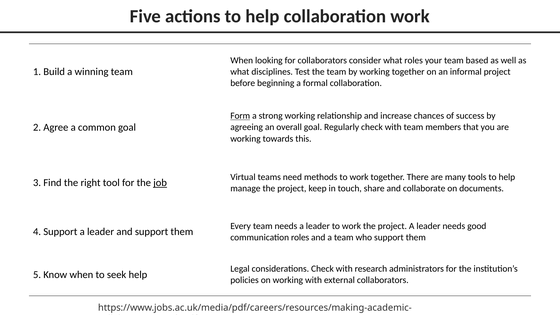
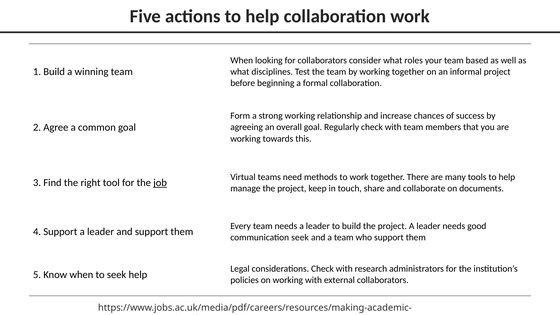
Form underline: present -> none
leader to work: work -> build
communication roles: roles -> seek
